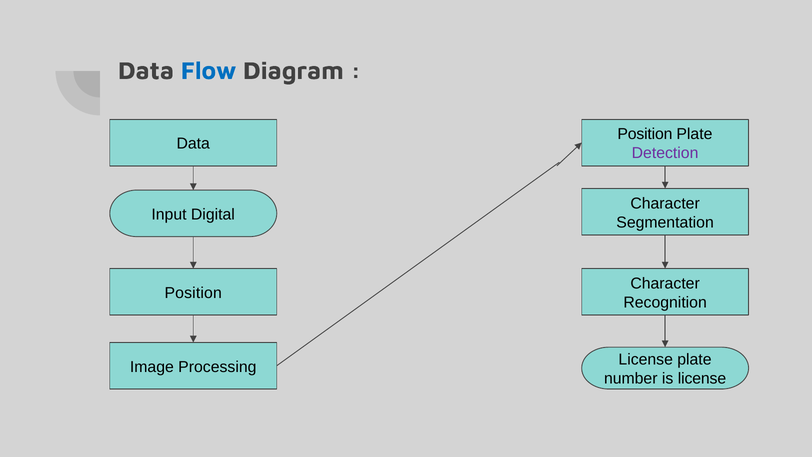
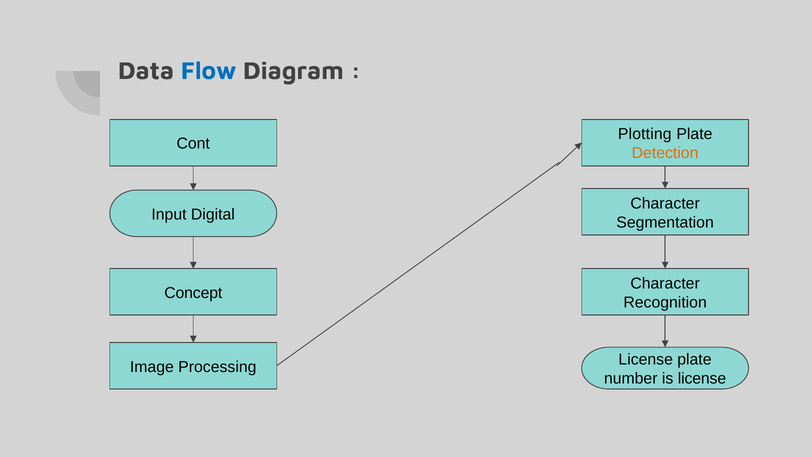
Position at (645, 134): Position -> Plotting
Data at (193, 144): Data -> Cont
Detection colour: purple -> orange
Position at (193, 293): Position -> Concept
